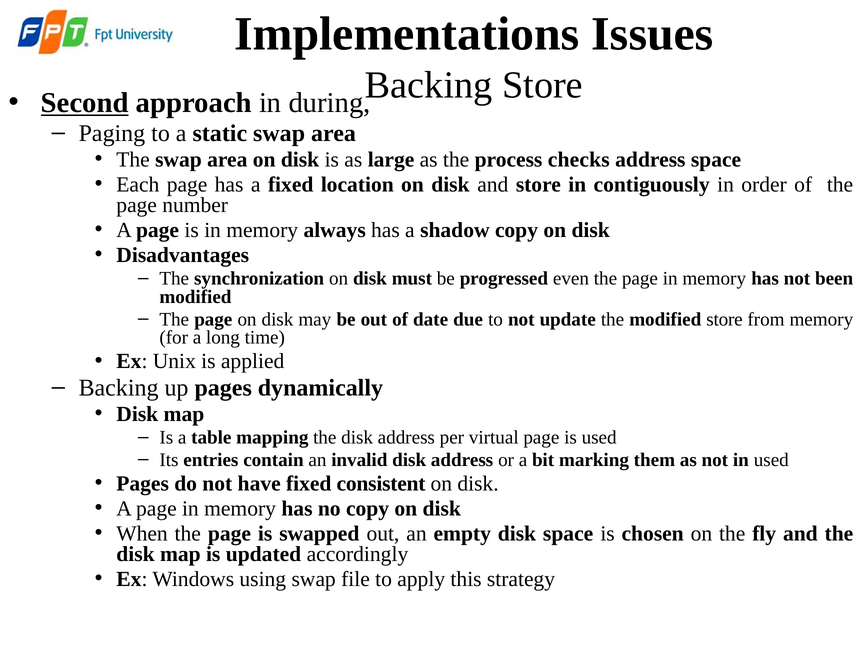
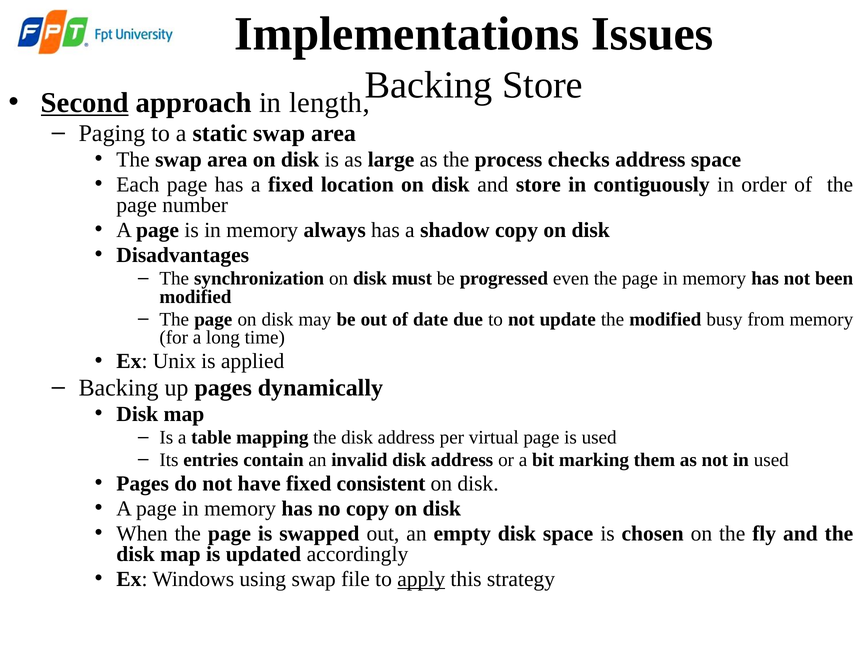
during: during -> length
modified store: store -> busy
apply underline: none -> present
